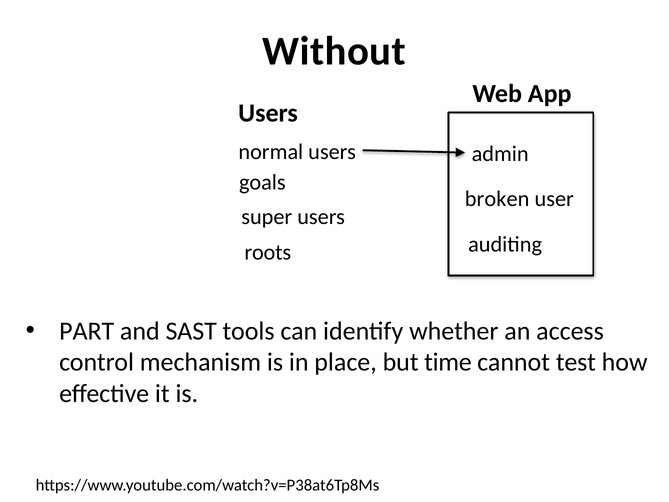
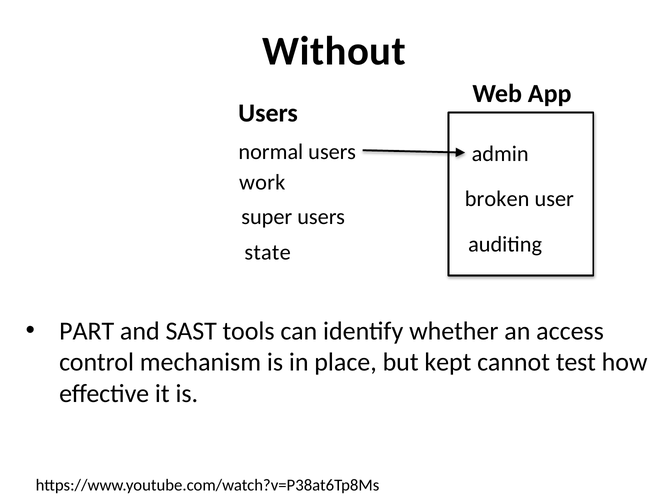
goals: goals -> work
roots: roots -> state
time: time -> kept
